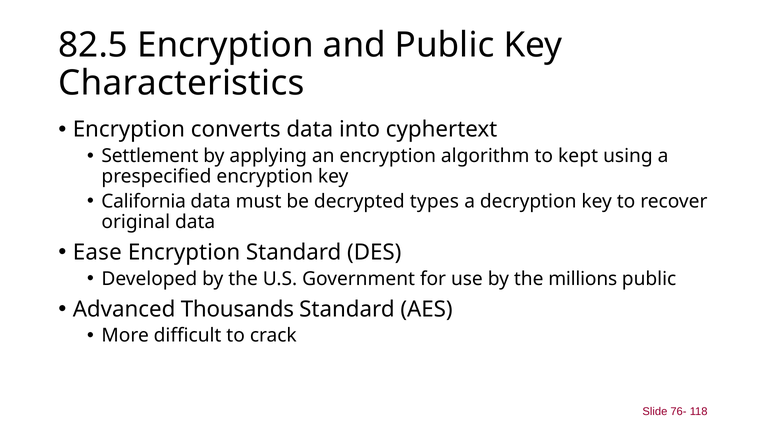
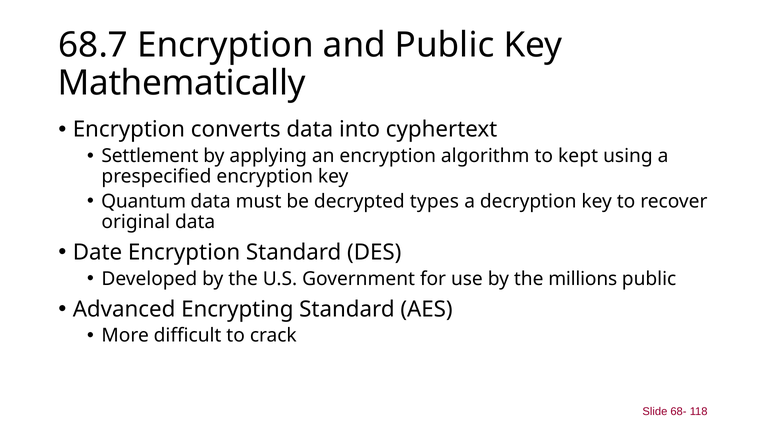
82.5: 82.5 -> 68.7
Characteristics: Characteristics -> Mathematically
California: California -> Quantum
Ease: Ease -> Date
Thousands: Thousands -> Encrypting
76-: 76- -> 68-
